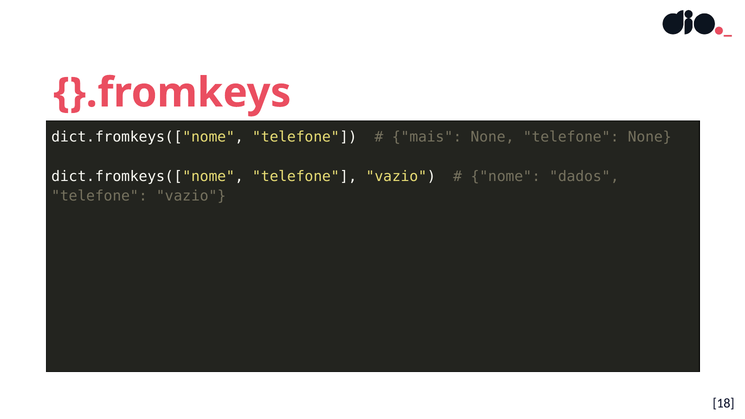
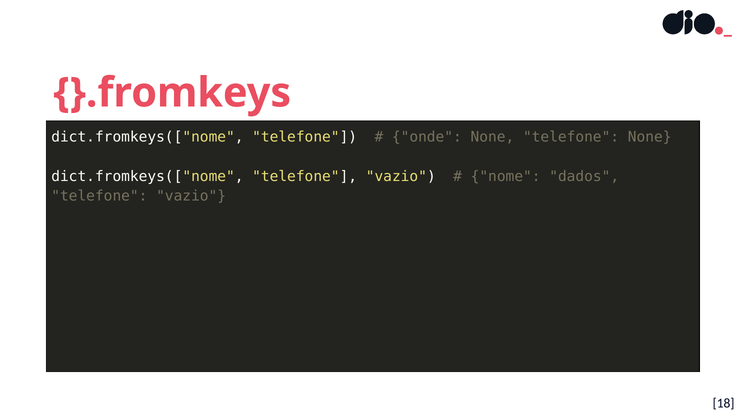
mais: mais -> onde
